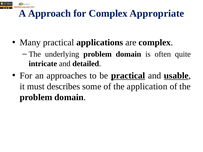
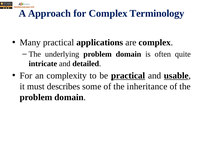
Appropriate: Appropriate -> Terminology
approaches: approaches -> complexity
application: application -> inheritance
